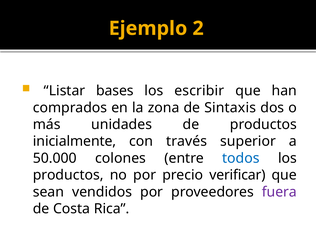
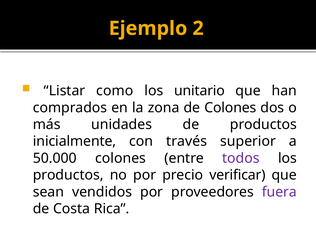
bases: bases -> como
escribir: escribir -> unitario
de Sintaxis: Sintaxis -> Colones
todos colour: blue -> purple
